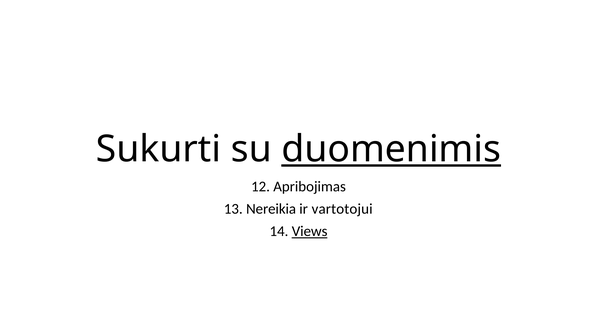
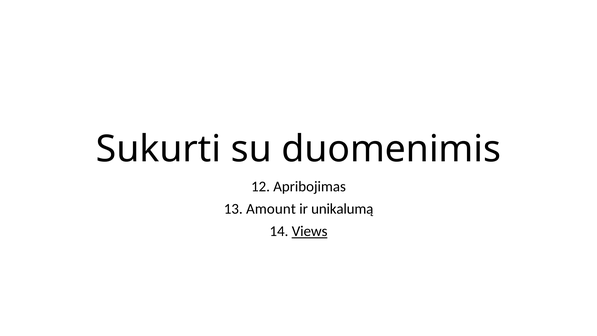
duomenimis underline: present -> none
Nereikia: Nereikia -> Amount
vartotojui: vartotojui -> unikalumą
